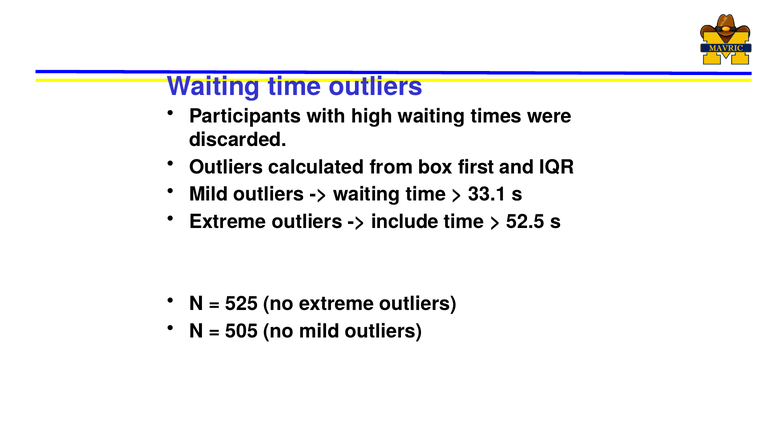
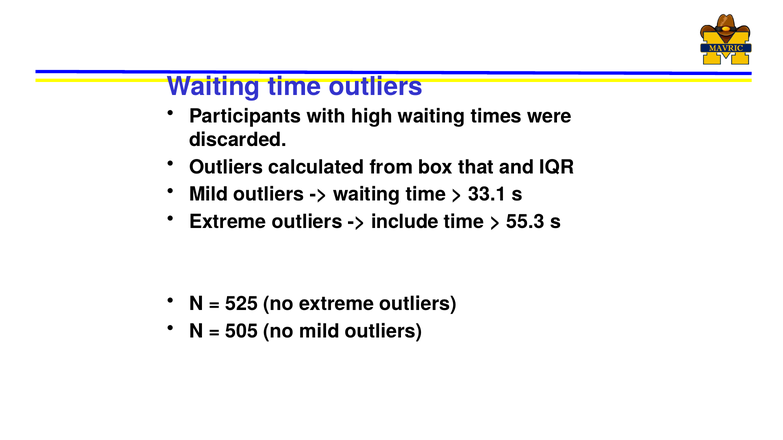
first: first -> that
52.5: 52.5 -> 55.3
